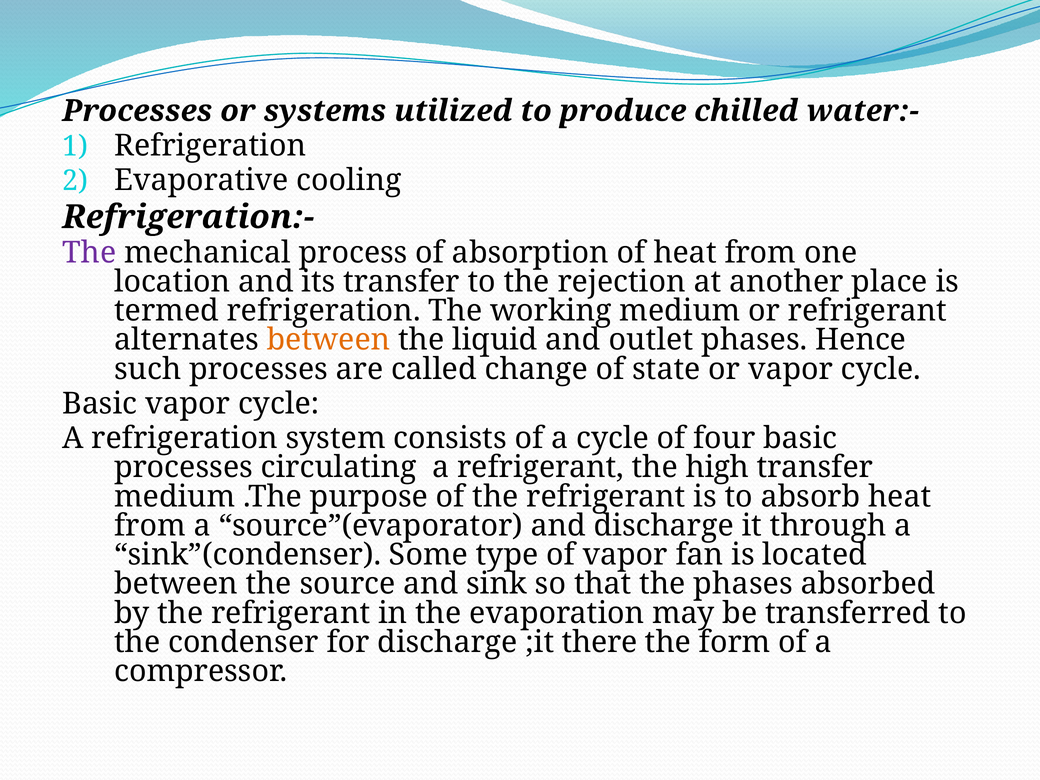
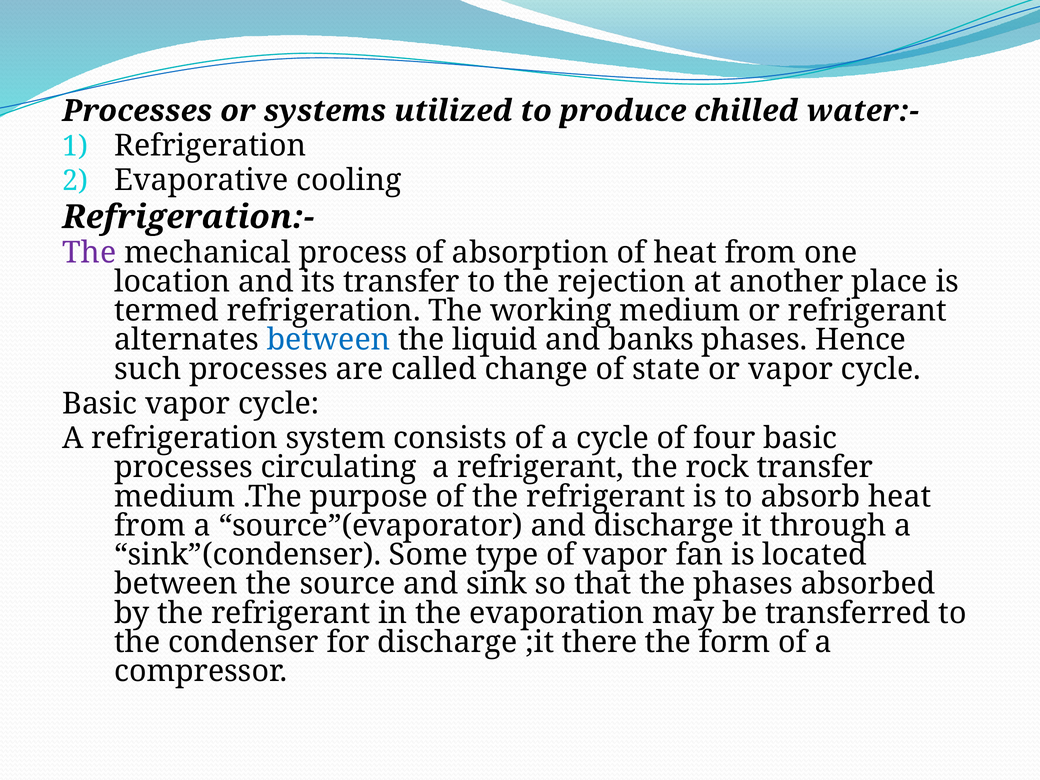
between at (329, 340) colour: orange -> blue
outlet: outlet -> banks
high: high -> rock
